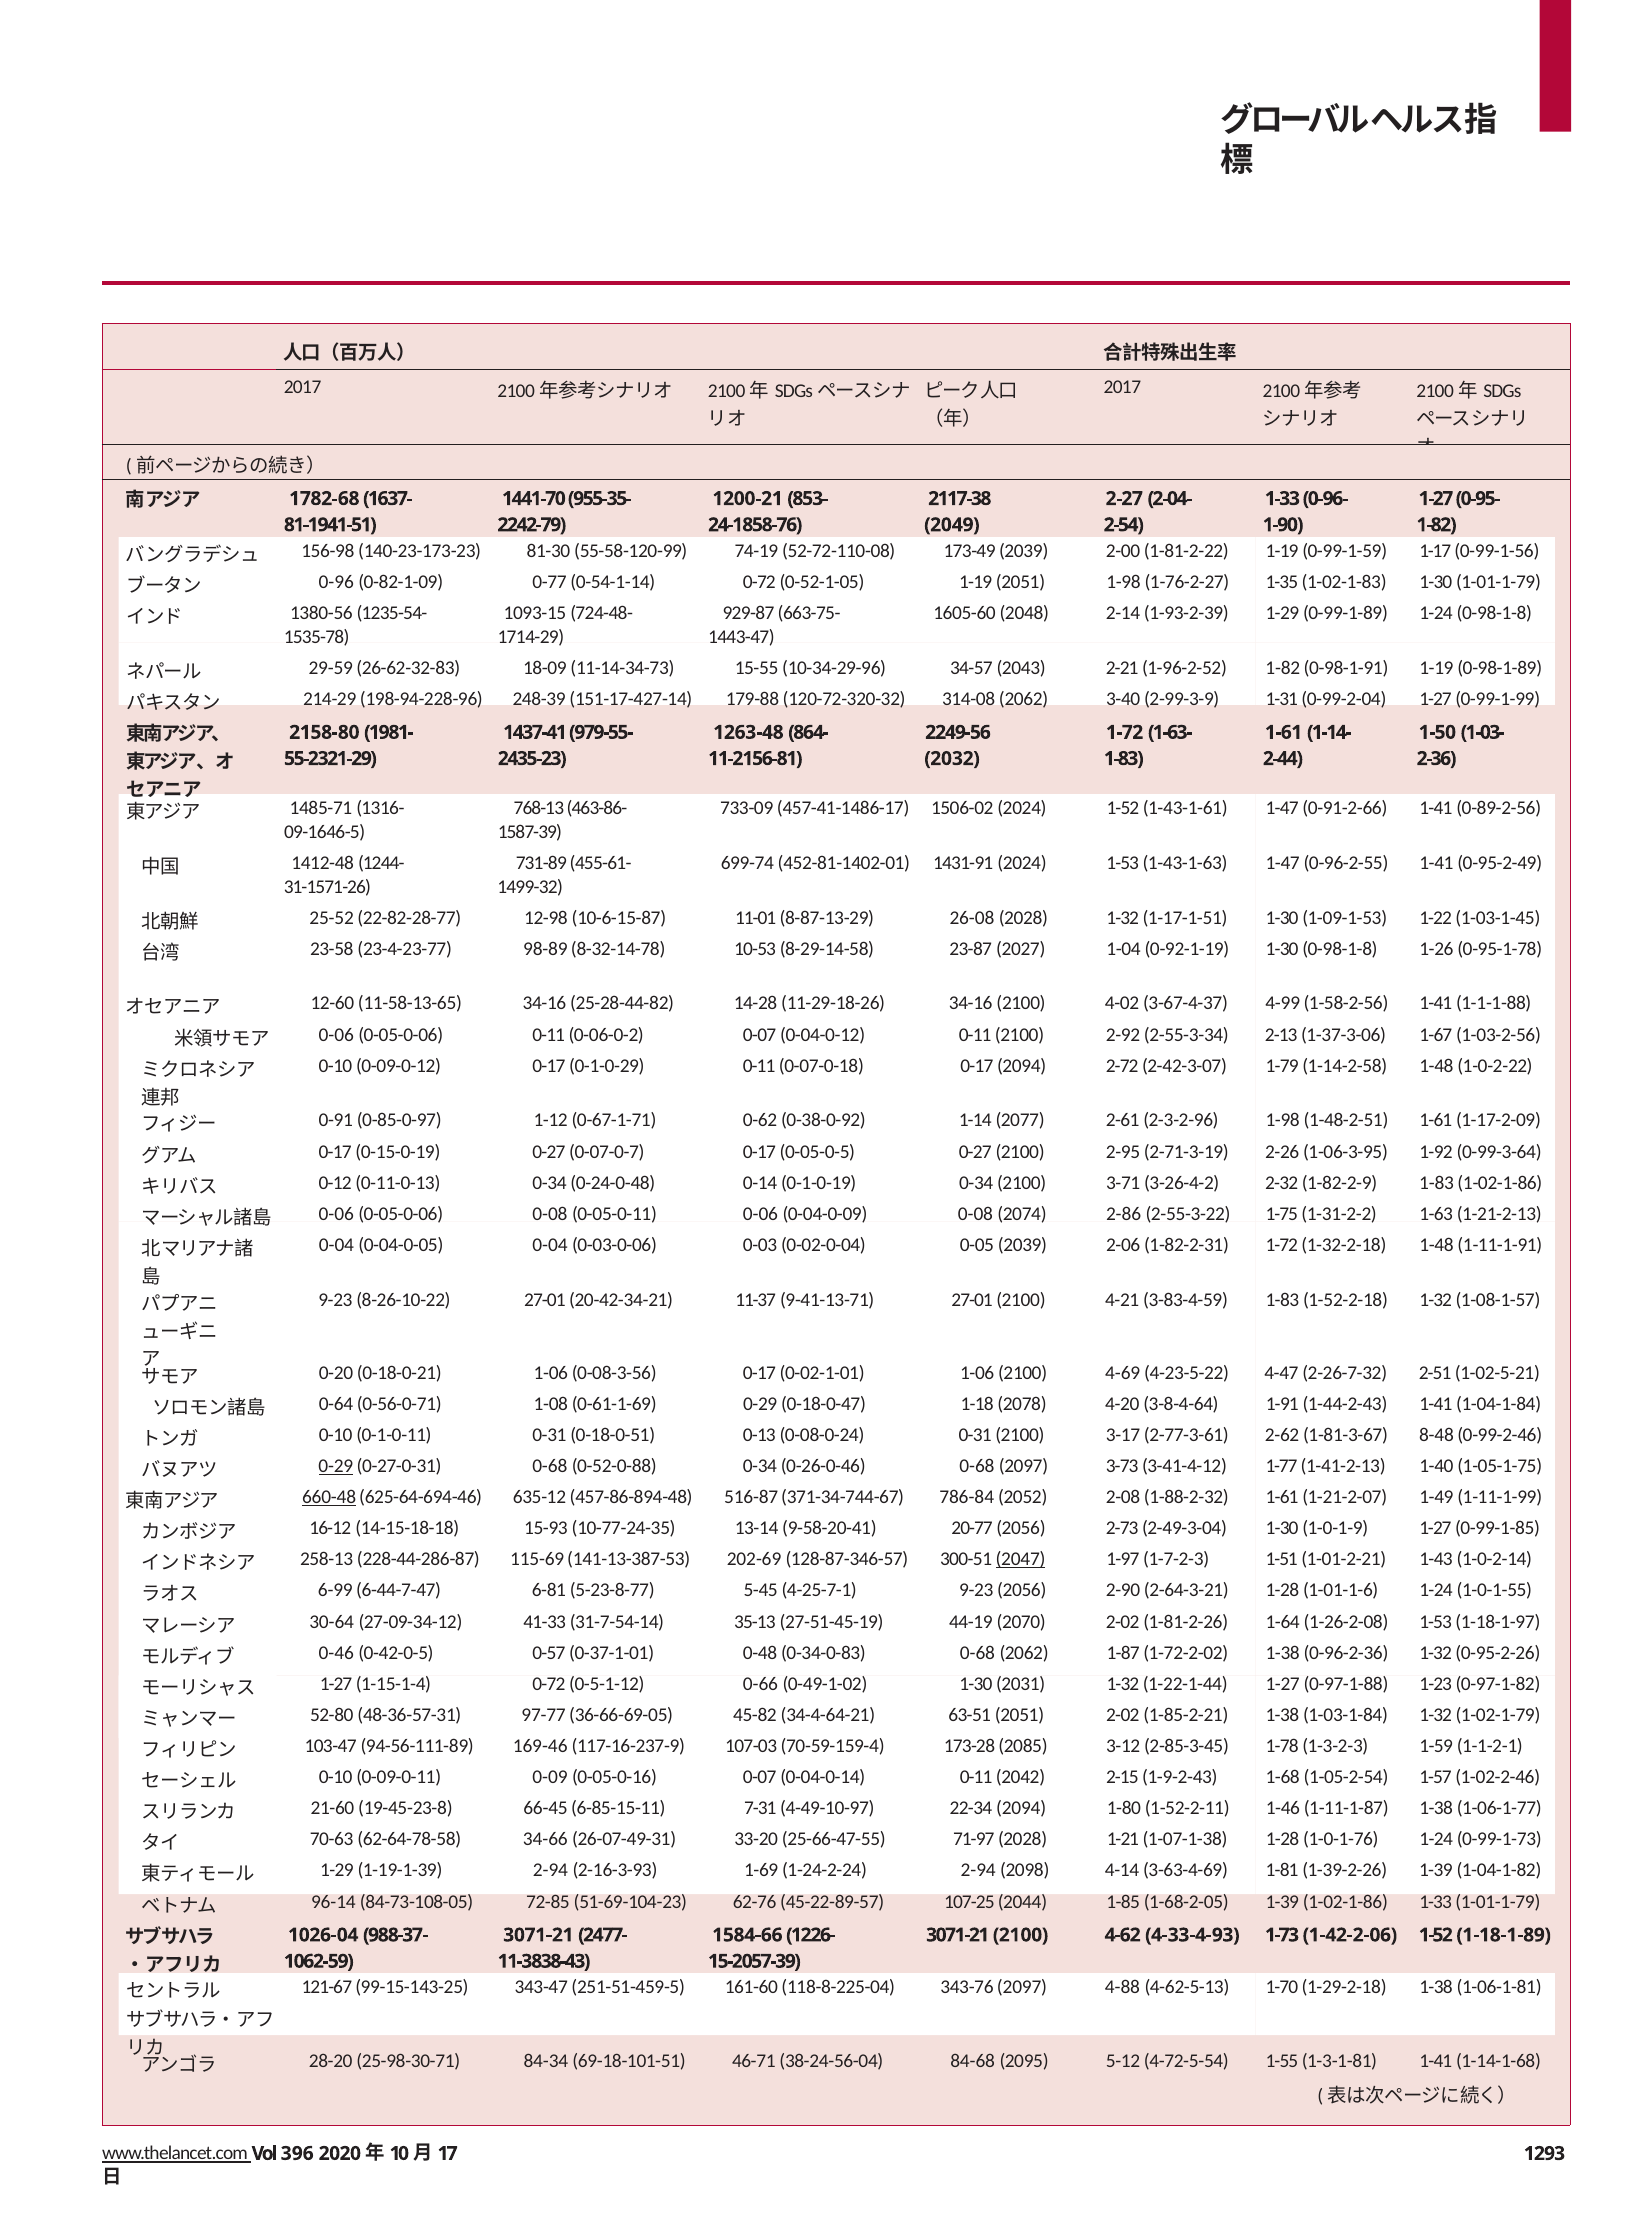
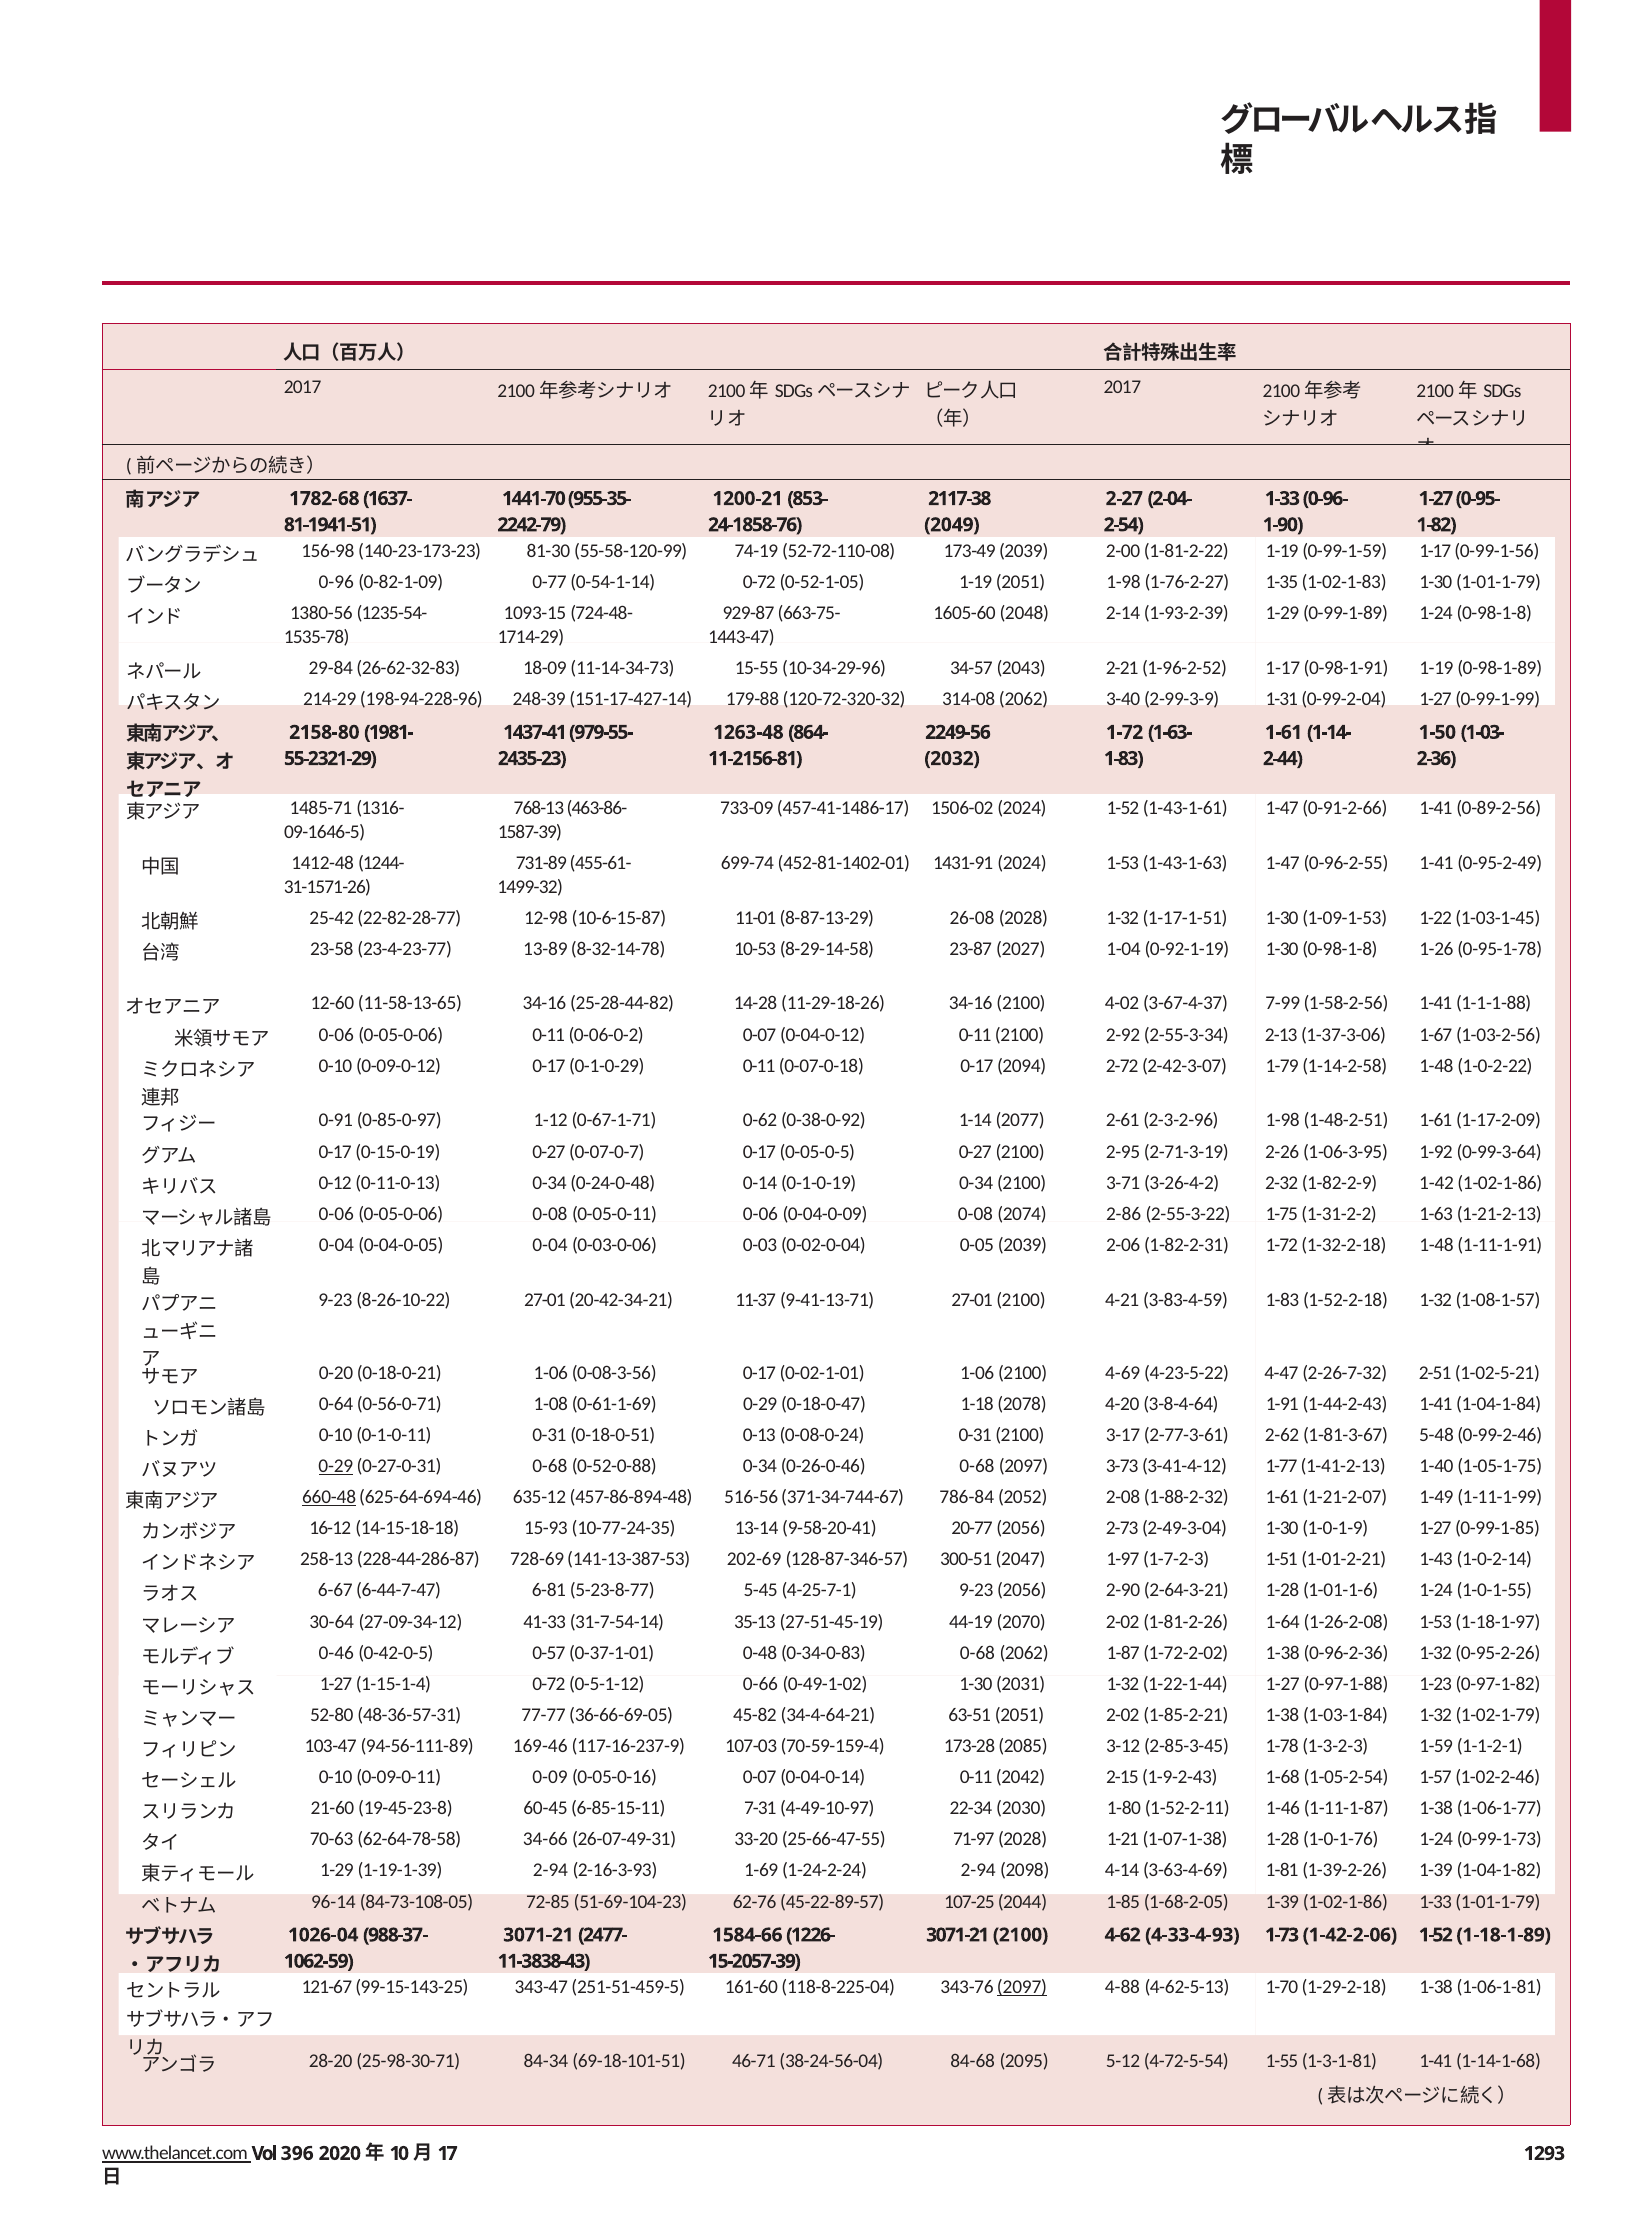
29-59: 29-59 -> 29-84
1-96-2-52 1-82: 1-82 -> 1-17
25-52: 25-52 -> 25-42
98-89: 98-89 -> 13-89
4-99: 4-99 -> 7-99
1-82-2-9 1-83: 1-83 -> 1-42
8-48: 8-48 -> 5-48
516-87: 516-87 -> 516-56
115-69: 115-69 -> 728-69
2047 underline: present -> none
6-99: 6-99 -> 6-67
97-77: 97-77 -> 77-77
66-45: 66-45 -> 60-45
22-34 2094: 2094 -> 2030
2097 at (1022, 1987) underline: none -> present
